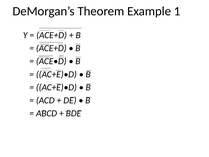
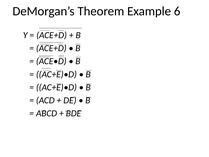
1: 1 -> 6
